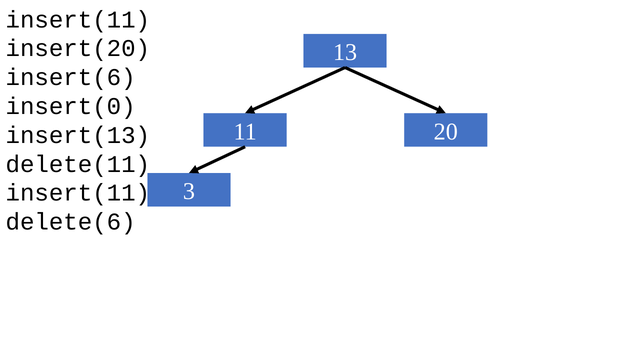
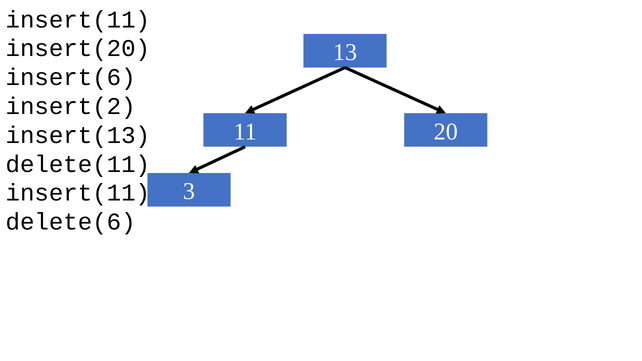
insert(0: insert(0 -> insert(2
